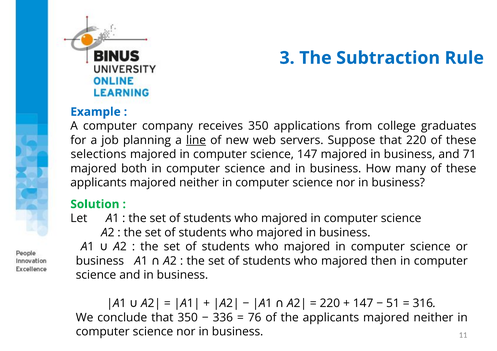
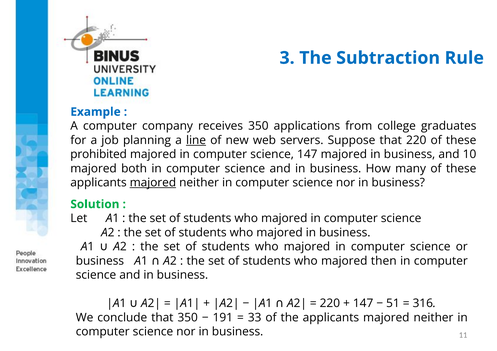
selections: selections -> prohibited
71: 71 -> 10
majored at (153, 183) underline: none -> present
336: 336 -> 191
76: 76 -> 33
